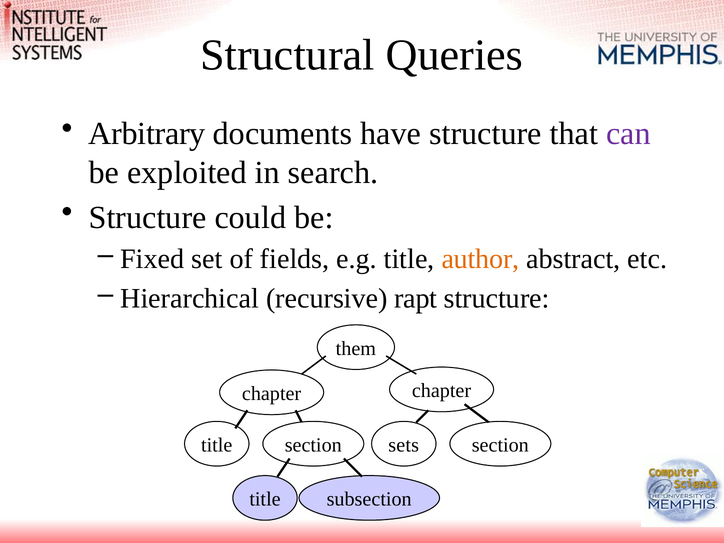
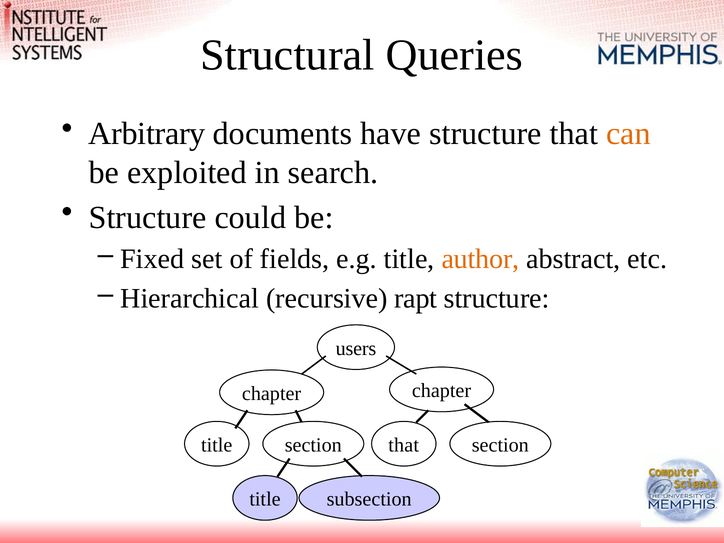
can colour: purple -> orange
them: them -> users
section sets: sets -> that
